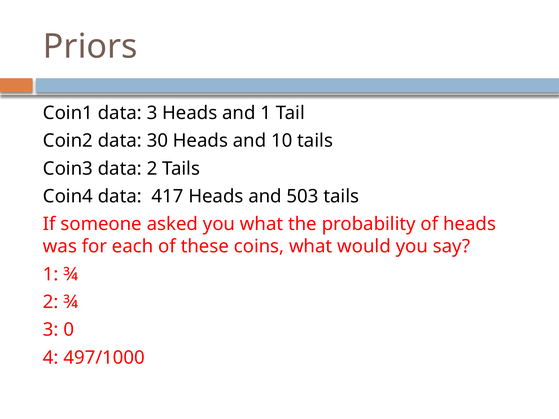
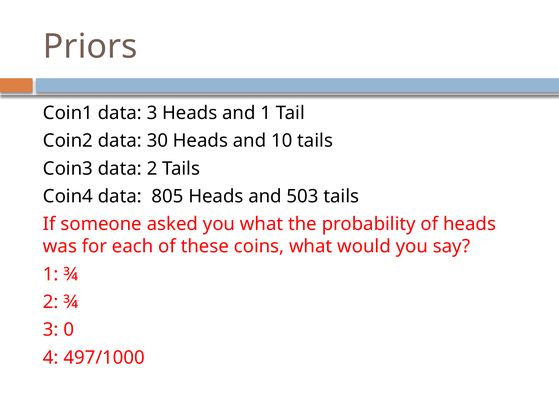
417: 417 -> 805
